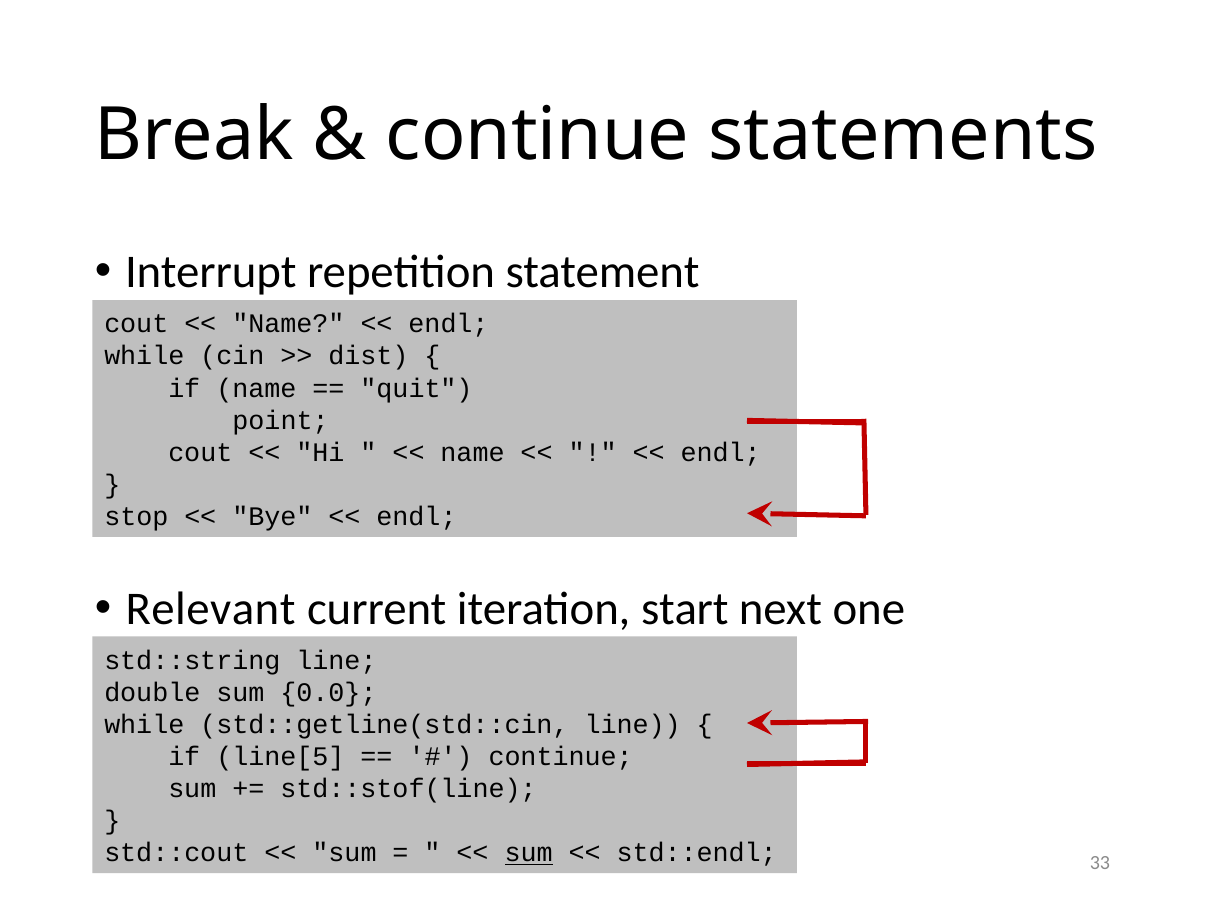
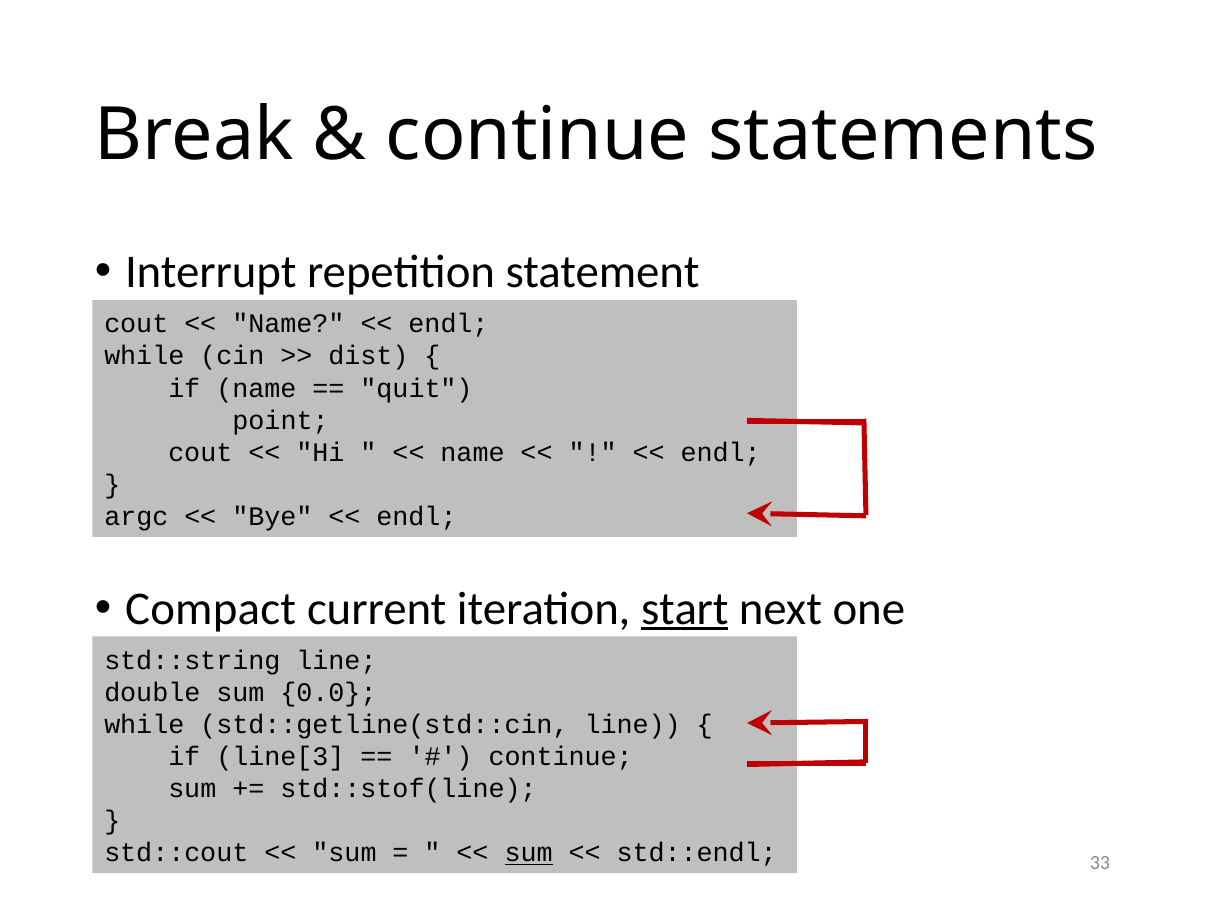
stop: stop -> argc
Relevant: Relevant -> Compact
start underline: none -> present
line[5: line[5 -> line[3
